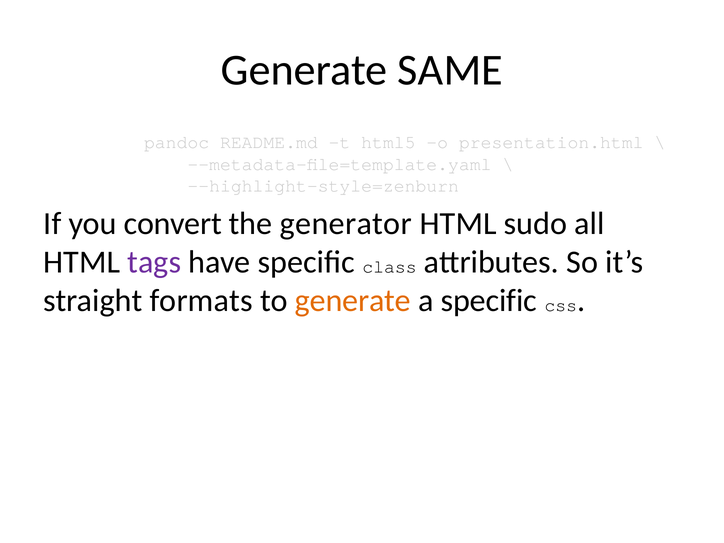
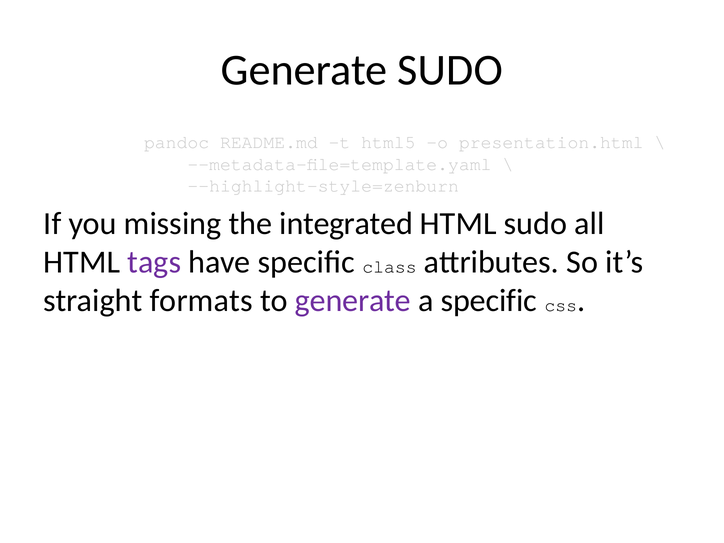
Generate SAME: SAME -> SUDO
convert: convert -> missing
generator: generator -> integrated
generate at (353, 301) colour: orange -> purple
